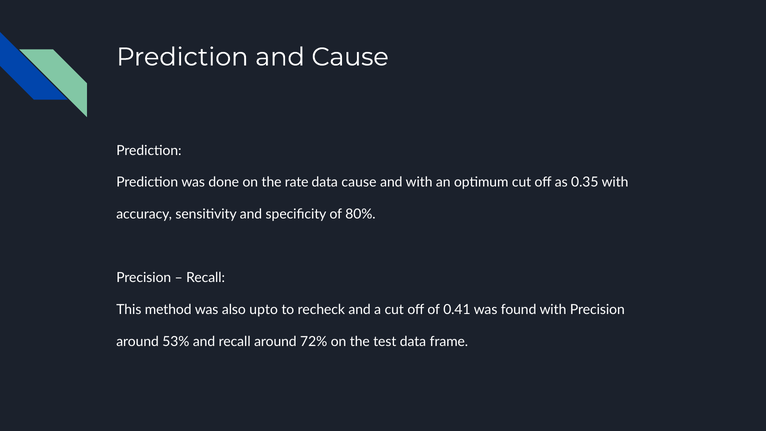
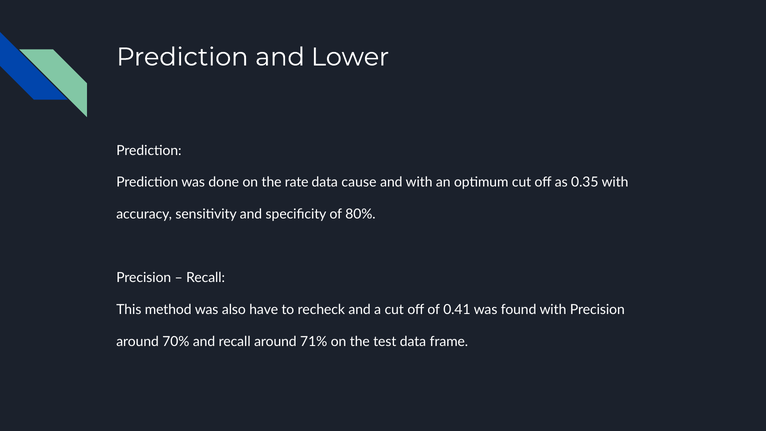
and Cause: Cause -> Lower
upto: upto -> have
53%: 53% -> 70%
72%: 72% -> 71%
